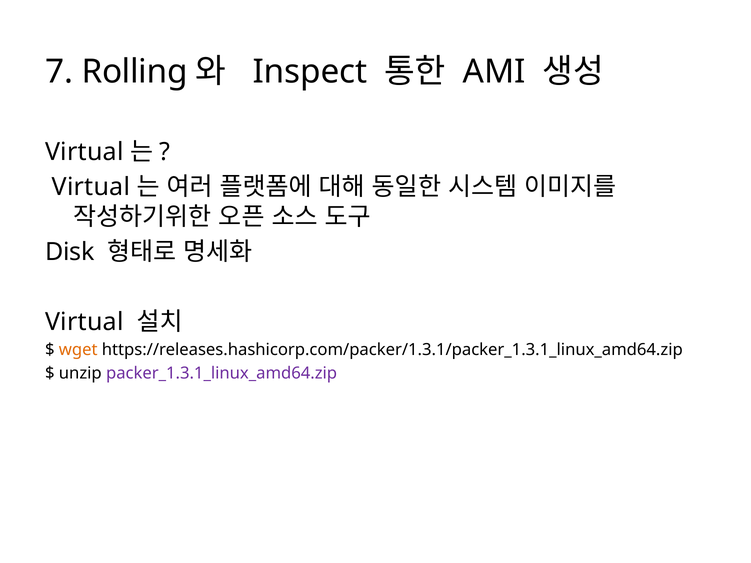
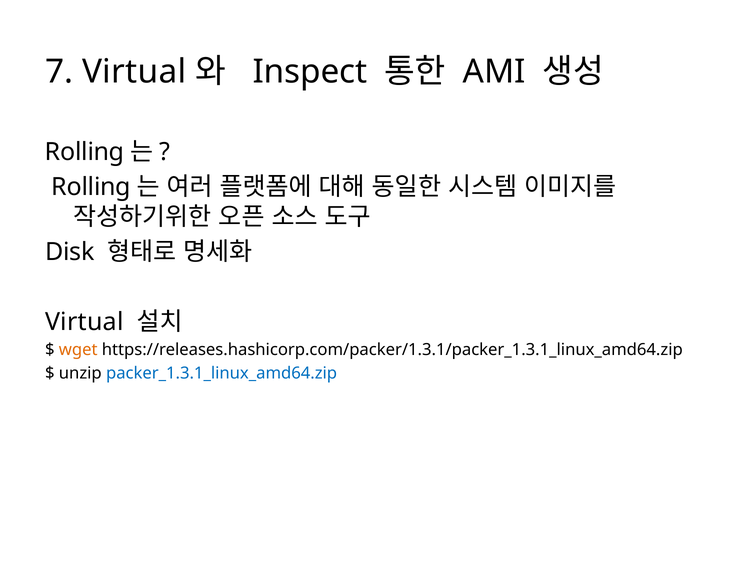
7 Rolling: Rolling -> Virtual
Virtual at (84, 152): Virtual -> Rolling
Virtual at (91, 187): Virtual -> Rolling
packer_1.3.1_linux_amd64.zip colour: purple -> blue
